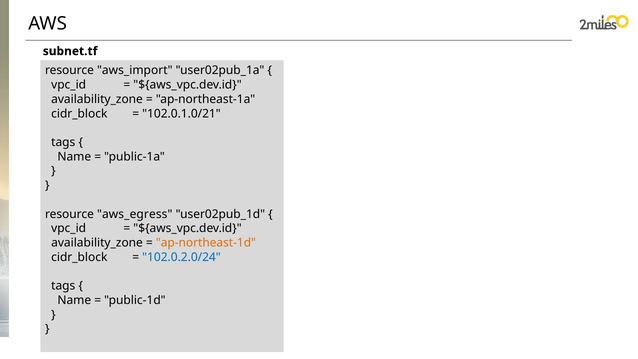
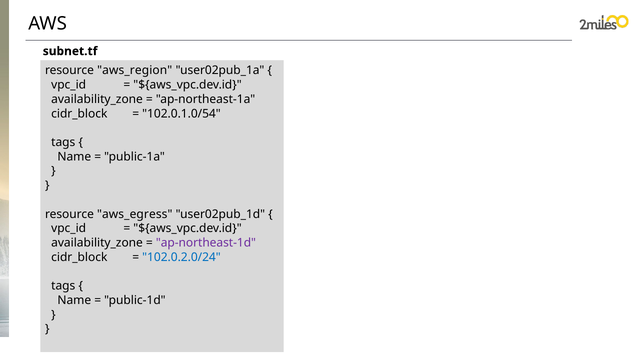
aws_import: aws_import -> aws_region
102.0.1.0/21: 102.0.1.0/21 -> 102.0.1.0/54
ap-northeast-1d colour: orange -> purple
